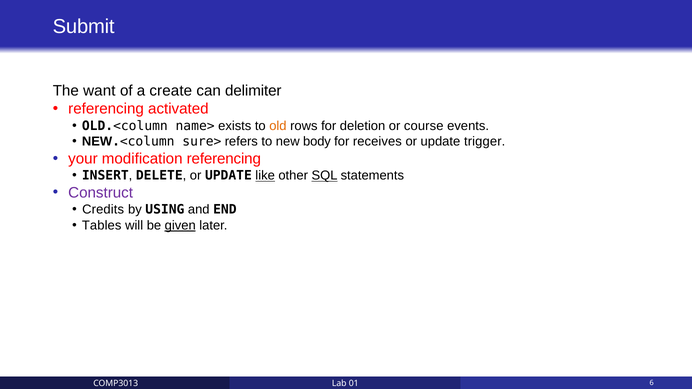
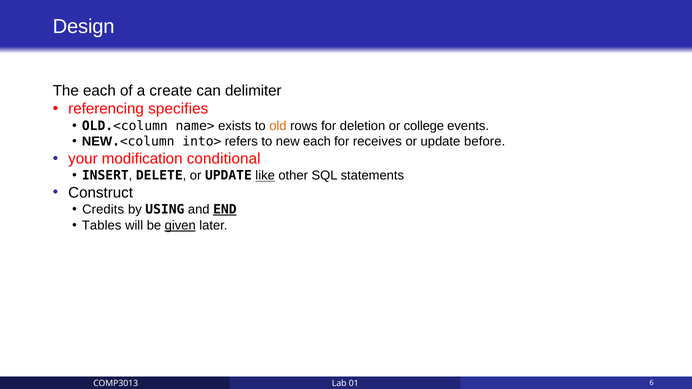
Submit: Submit -> Design
The want: want -> each
activated: activated -> specifies
course: course -> college
sure>: sure> -> into>
new body: body -> each
trigger: trigger -> before
modification referencing: referencing -> conditional
SQL underline: present -> none
Construct colour: purple -> black
END underline: none -> present
